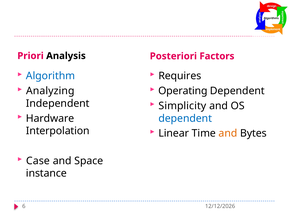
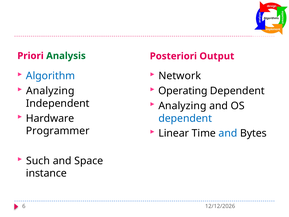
Analysis colour: black -> green
Factors: Factors -> Output
Requires: Requires -> Network
Simplicity at (182, 106): Simplicity -> Analyzing
Interpolation: Interpolation -> Programmer
and at (228, 133) colour: orange -> blue
Case: Case -> Such
